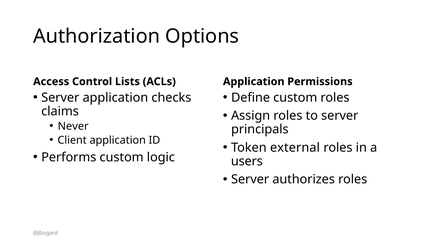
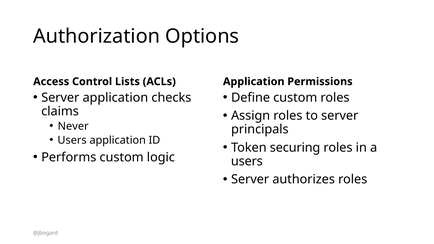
Client at (72, 140): Client -> Users
external: external -> securing
